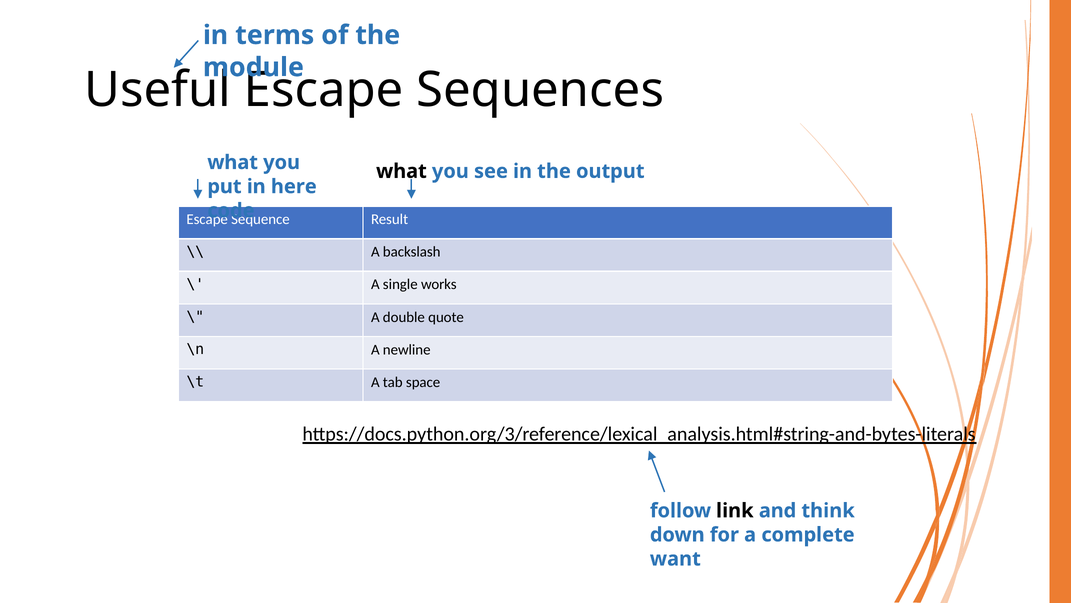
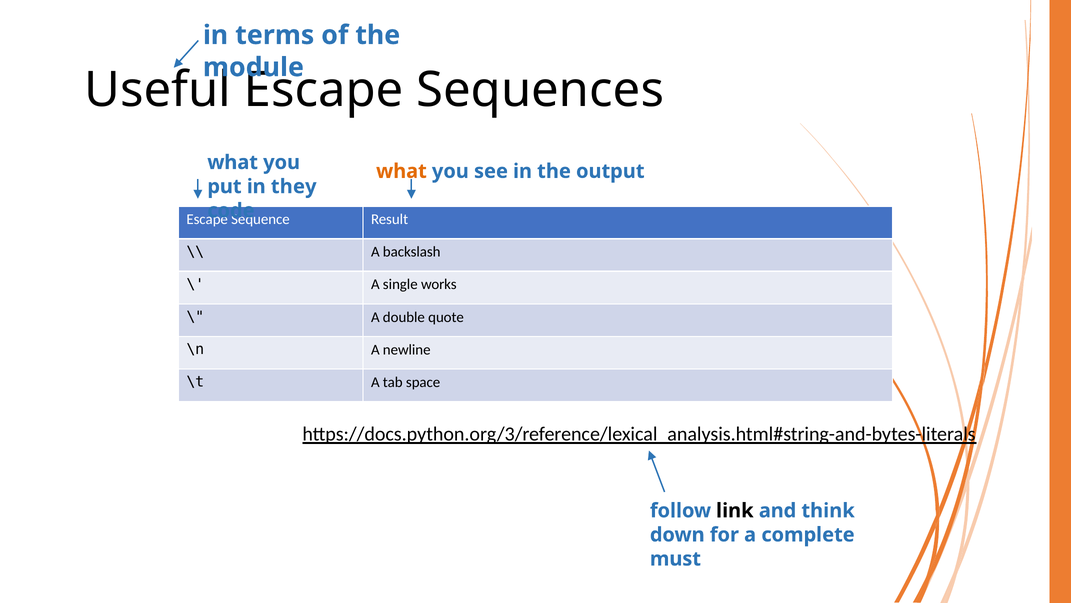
what at (401, 171) colour: black -> orange
here: here -> they
want: want -> must
